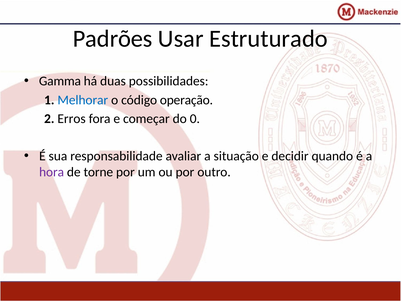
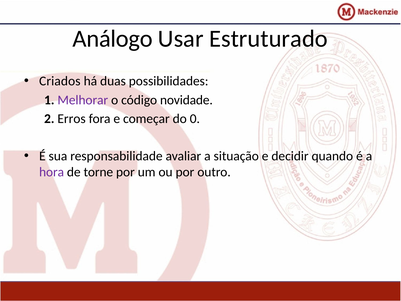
Padrões: Padrões -> Análogo
Gamma: Gamma -> Criados
Melhorar colour: blue -> purple
operação: operação -> novidade
